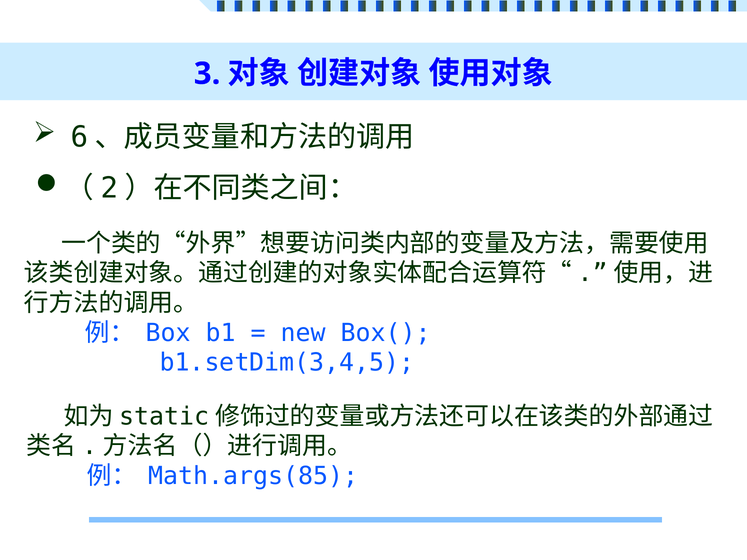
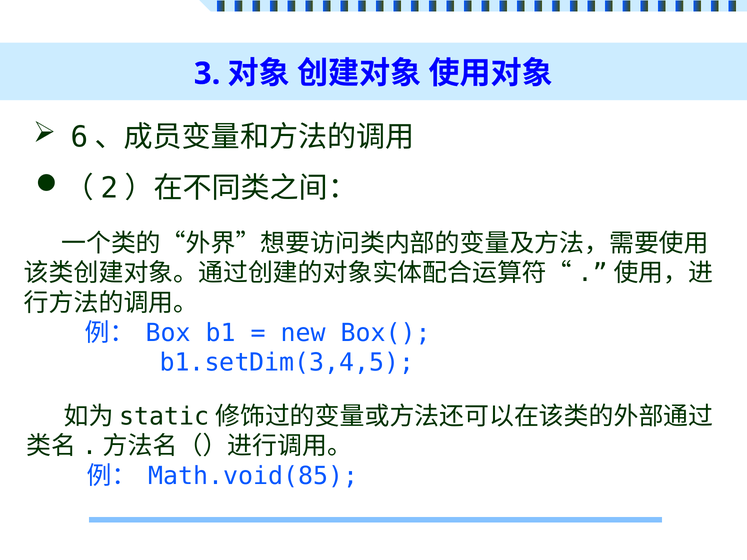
Math.args(85: Math.args(85 -> Math.void(85
